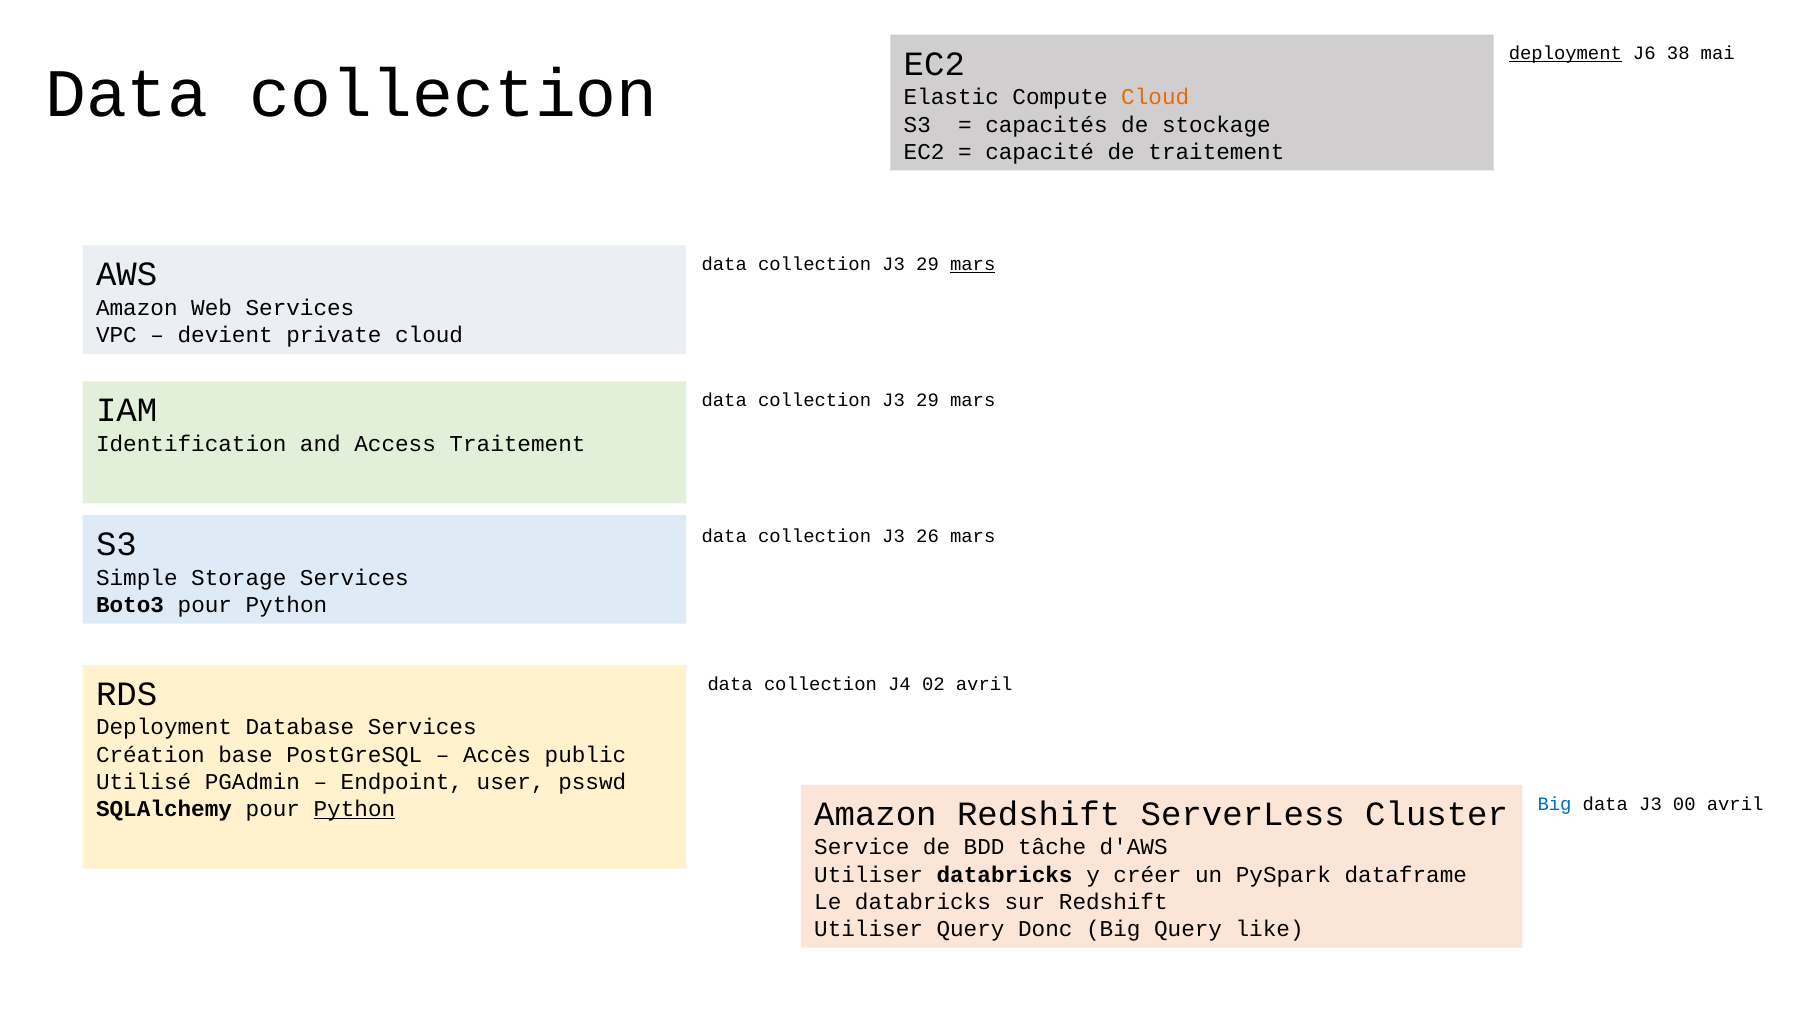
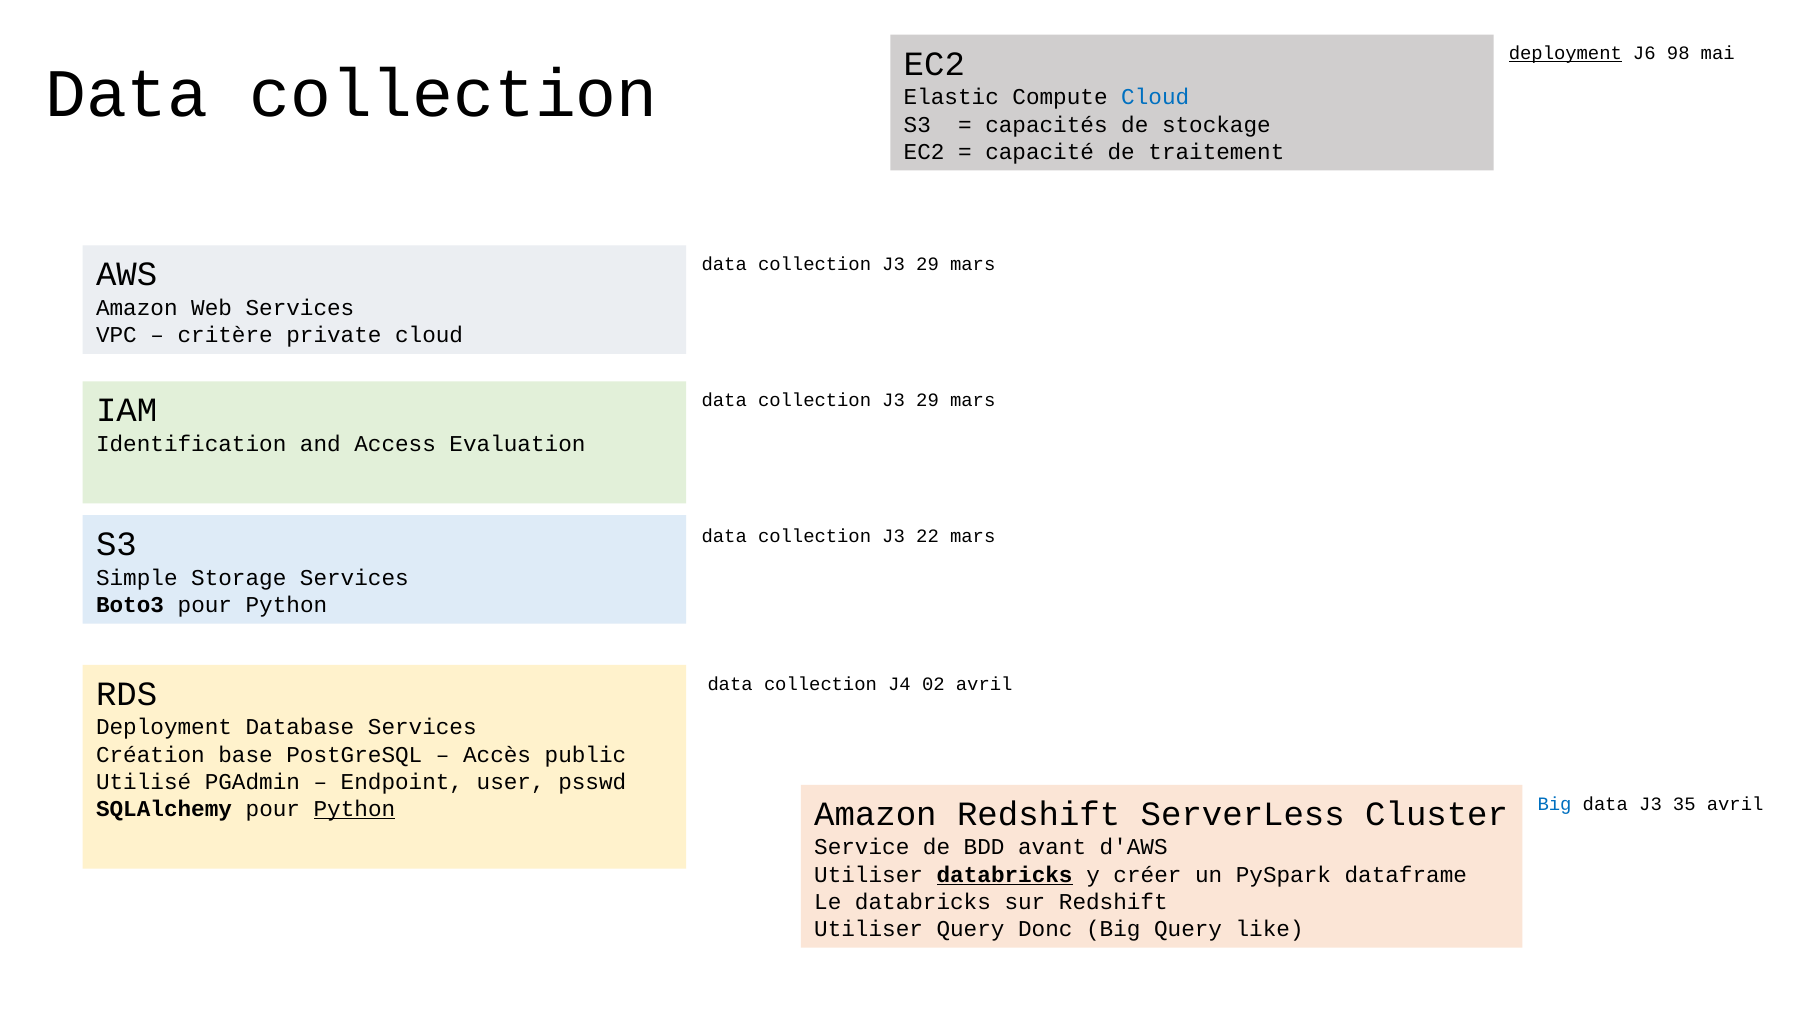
38: 38 -> 98
Cloud at (1155, 97) colour: orange -> blue
mars at (973, 265) underline: present -> none
devient: devient -> critère
Access Traitement: Traitement -> Evaluation
26: 26 -> 22
00: 00 -> 35
tâche: tâche -> avant
databricks at (1005, 875) underline: none -> present
